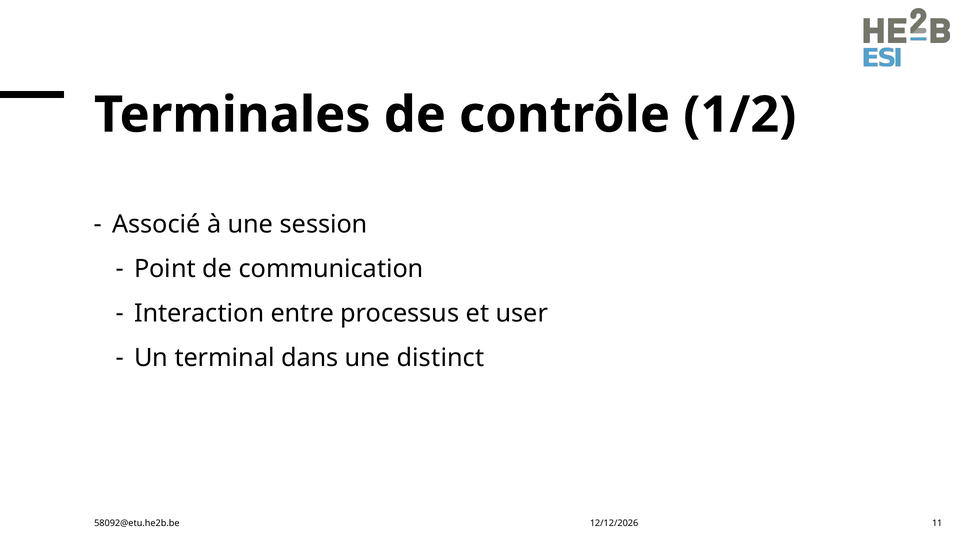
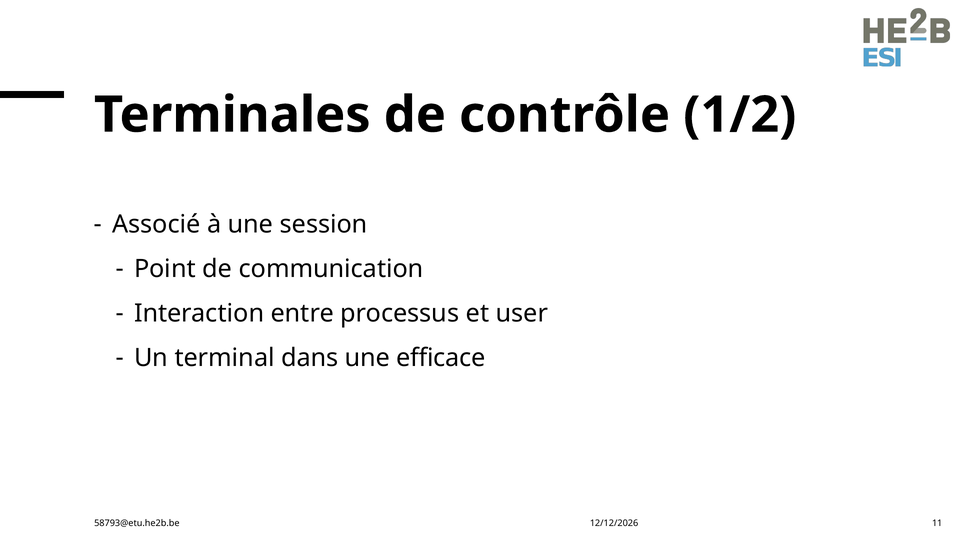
distinct: distinct -> efficace
58092@etu.he2b.be: 58092@etu.he2b.be -> 58793@etu.he2b.be
